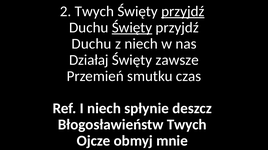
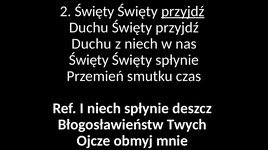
2 Twych: Twych -> Święty
Święty at (132, 28) underline: present -> none
Działaj at (89, 60): Działaj -> Święty
Święty zawsze: zawsze -> spłynie
